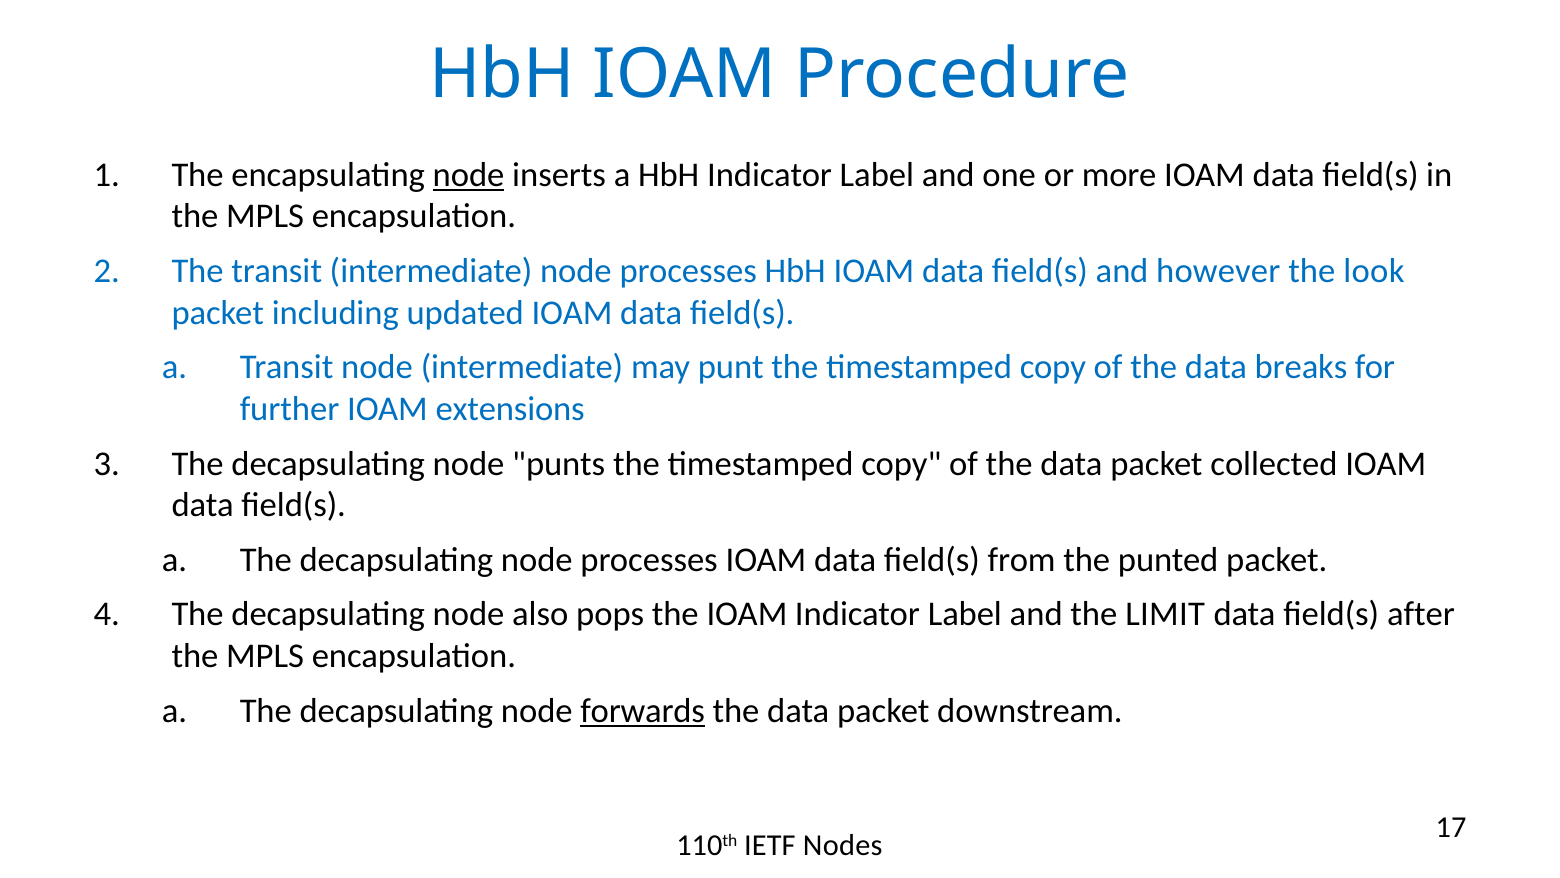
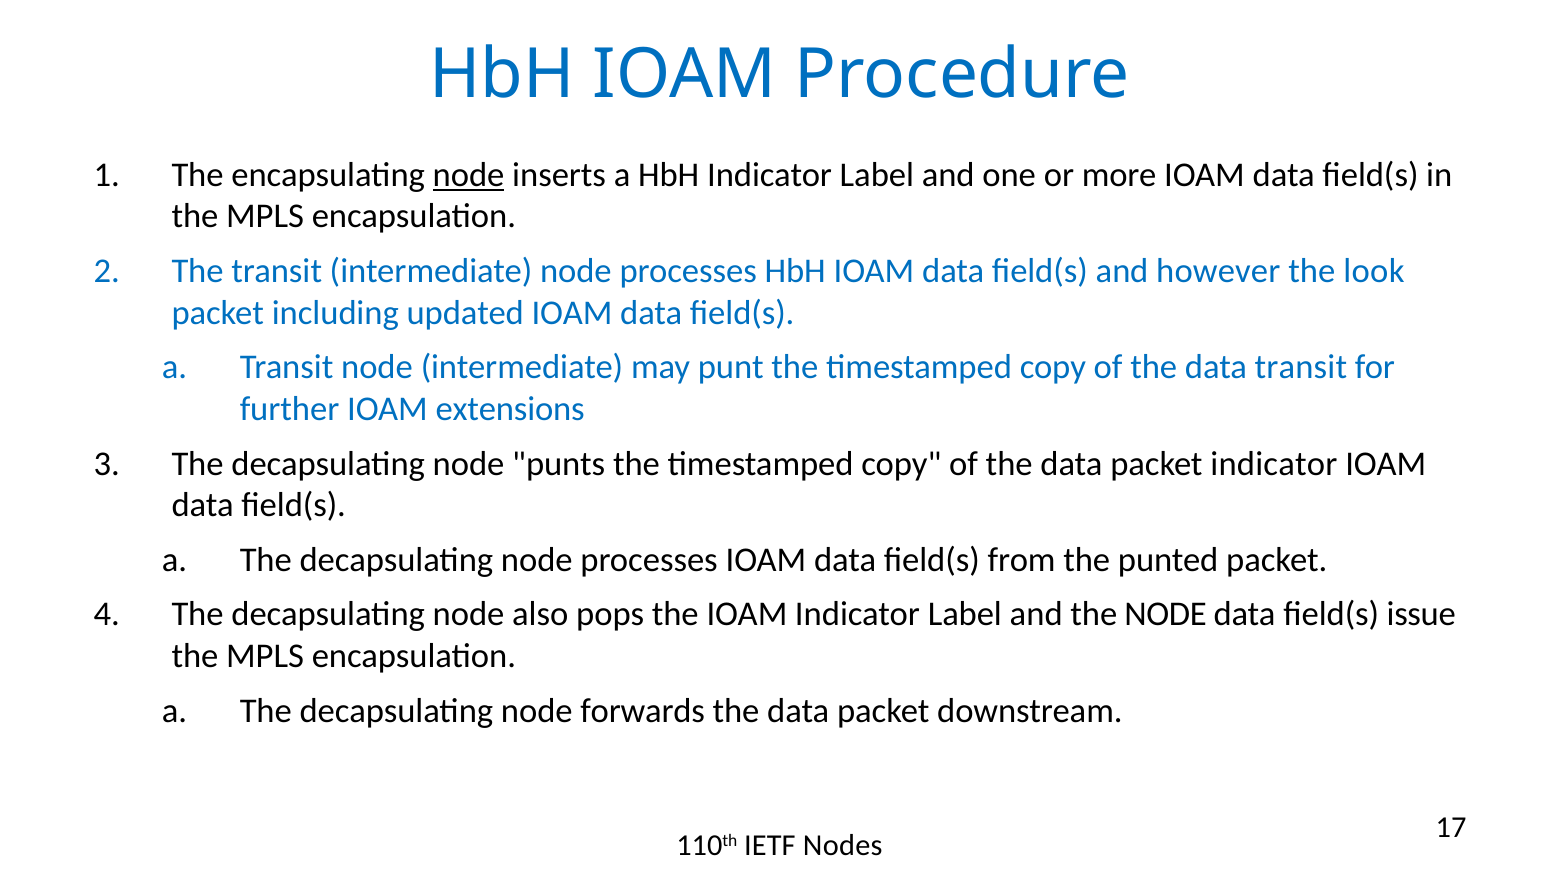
data breaks: breaks -> transit
packet collected: collected -> indicator
the LIMIT: LIMIT -> NODE
after: after -> issue
forwards underline: present -> none
